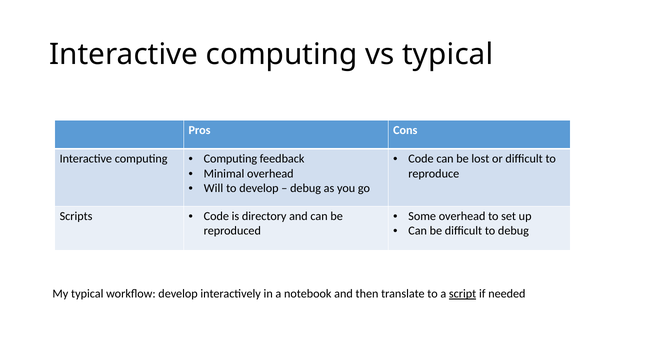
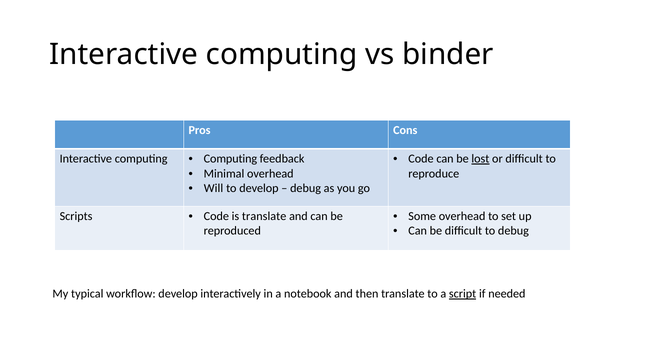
vs typical: typical -> binder
lost underline: none -> present
is directory: directory -> translate
